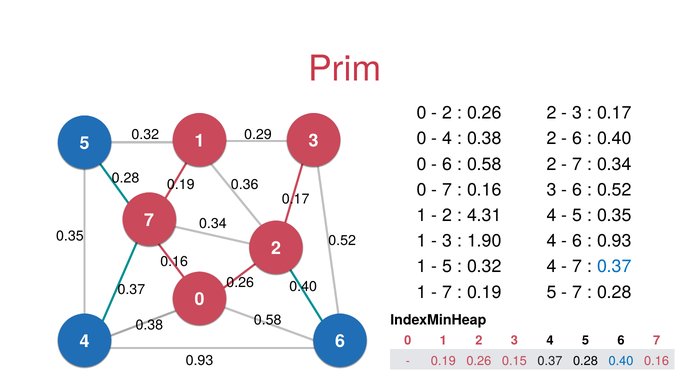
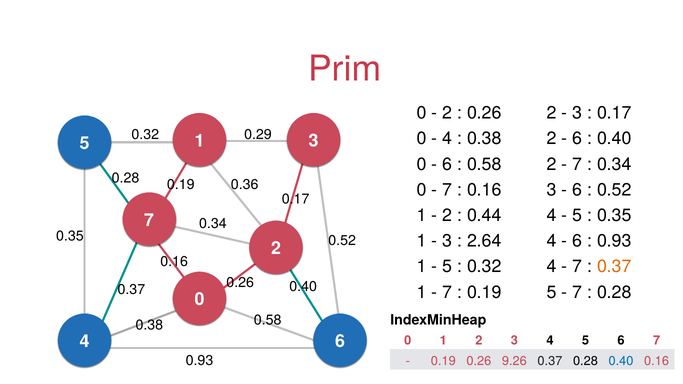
4.31: 4.31 -> 0.44
1.90: 1.90 -> 2.64
0.37 at (614, 267) colour: blue -> orange
0.15: 0.15 -> 9.26
